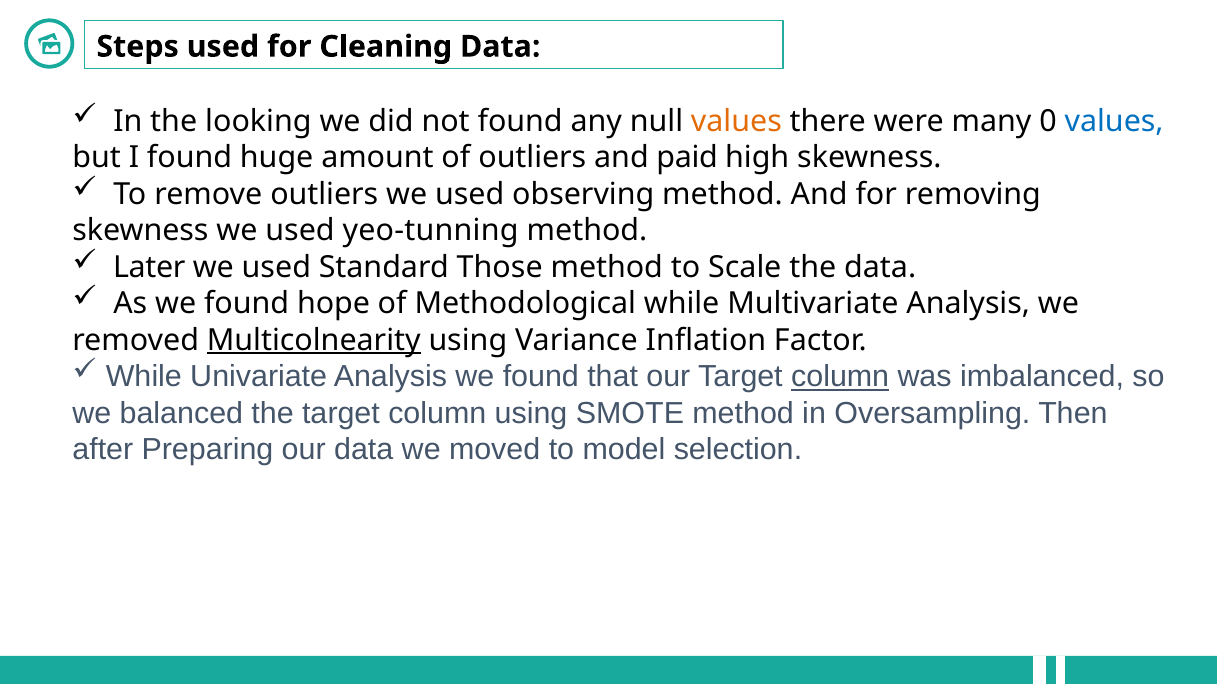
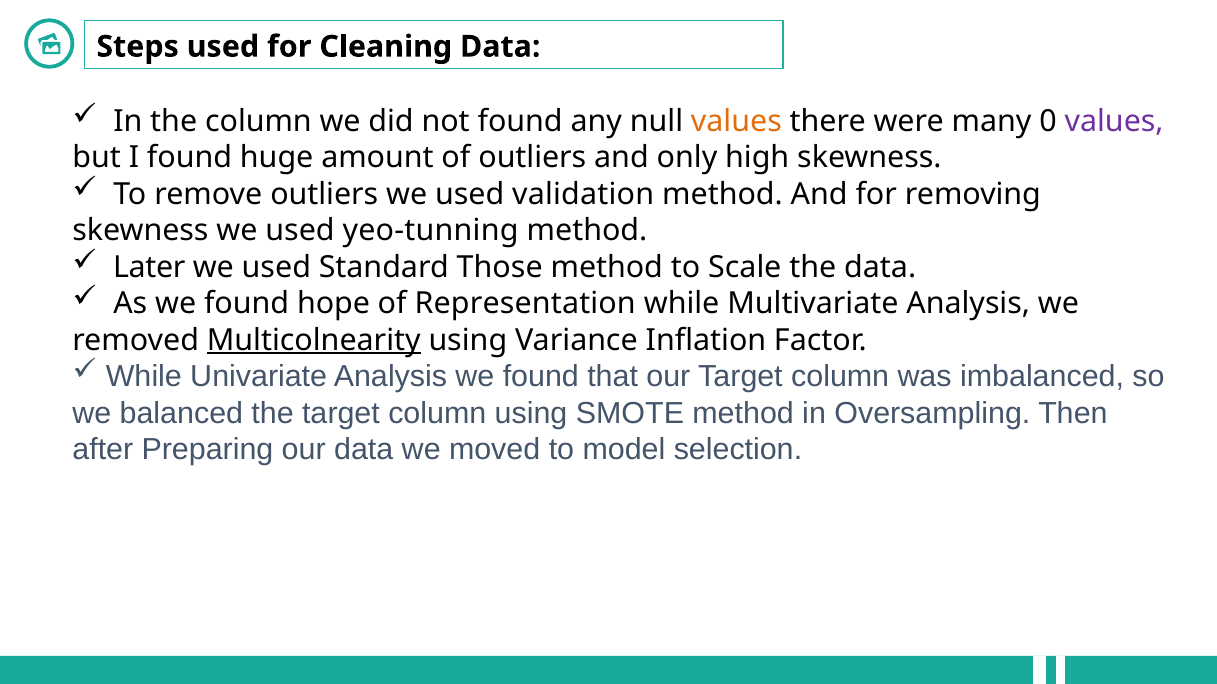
the looking: looking -> column
values at (1114, 121) colour: blue -> purple
paid: paid -> only
observing: observing -> validation
Methodological: Methodological -> Representation
column at (840, 377) underline: present -> none
